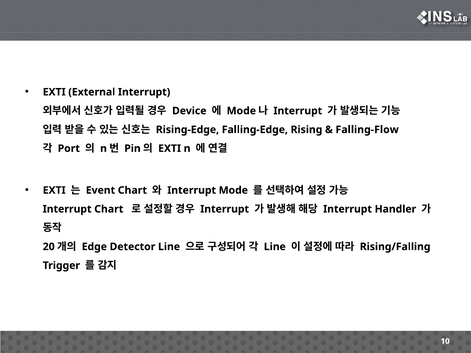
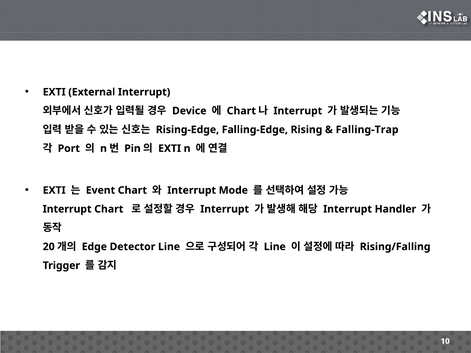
Mode at (241, 111): Mode -> Chart
Falling-Flow: Falling-Flow -> Falling-Trap
